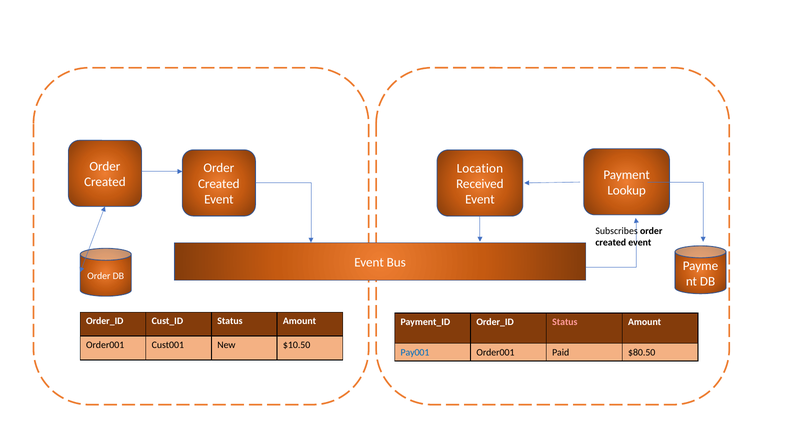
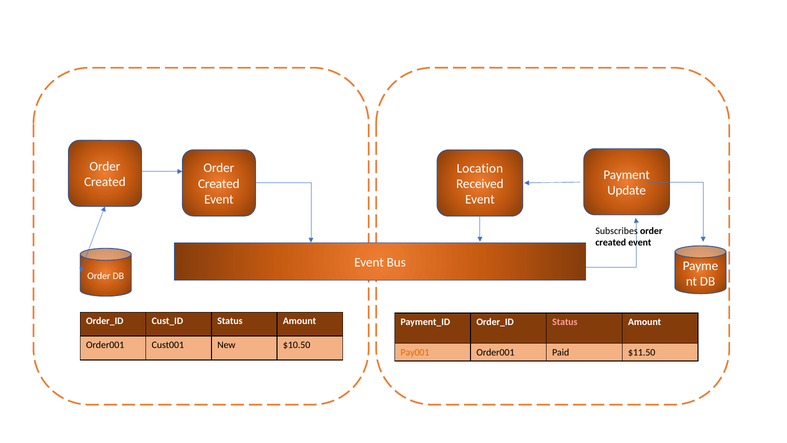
Lookup: Lookup -> Update
Pay001 colour: blue -> orange
$80.50: $80.50 -> $11.50
